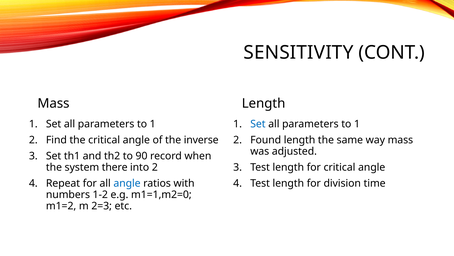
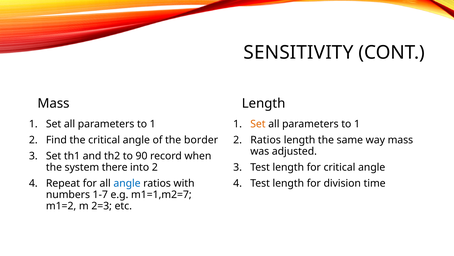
Set at (258, 124) colour: blue -> orange
inverse: inverse -> border
2 Found: Found -> Ratios
1-2: 1-2 -> 1-7
m1=1,m2=0: m1=1,m2=0 -> m1=1,m2=7
